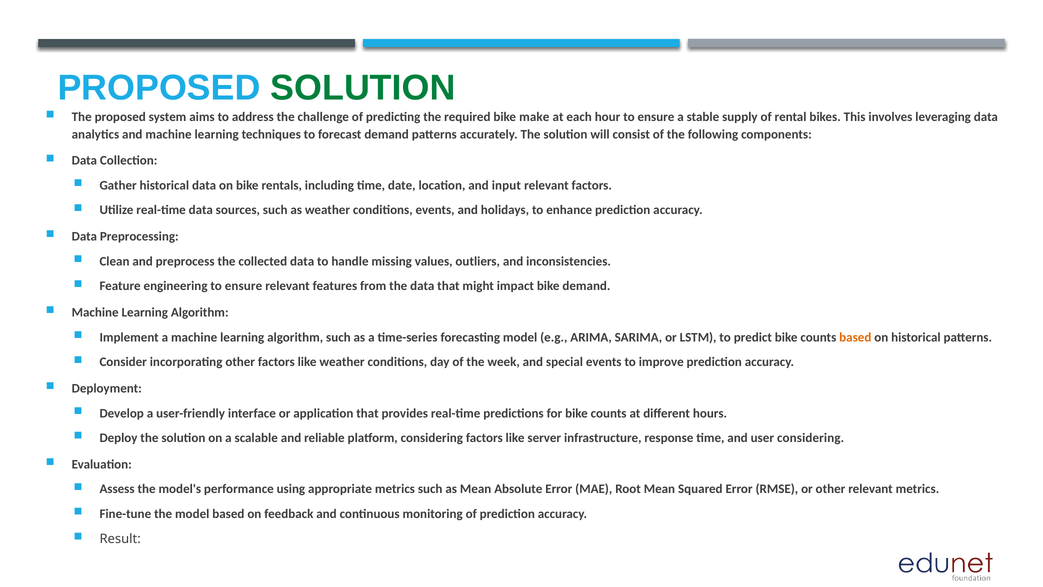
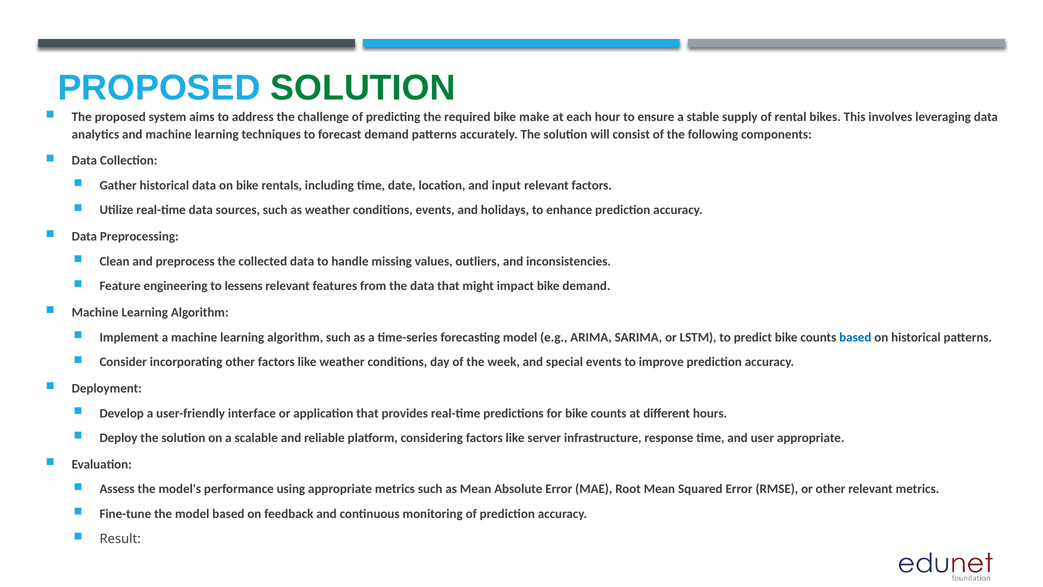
engineering to ensure: ensure -> lessens
based at (855, 337) colour: orange -> blue
user considering: considering -> appropriate
